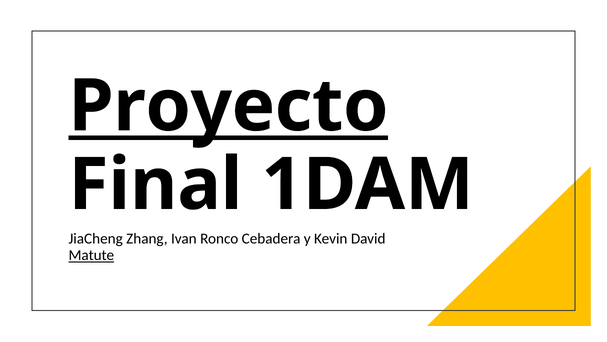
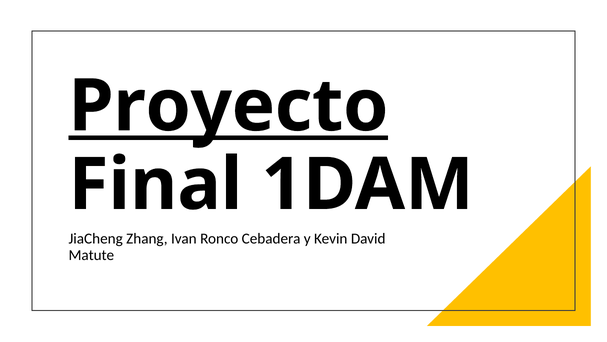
Matute underline: present -> none
